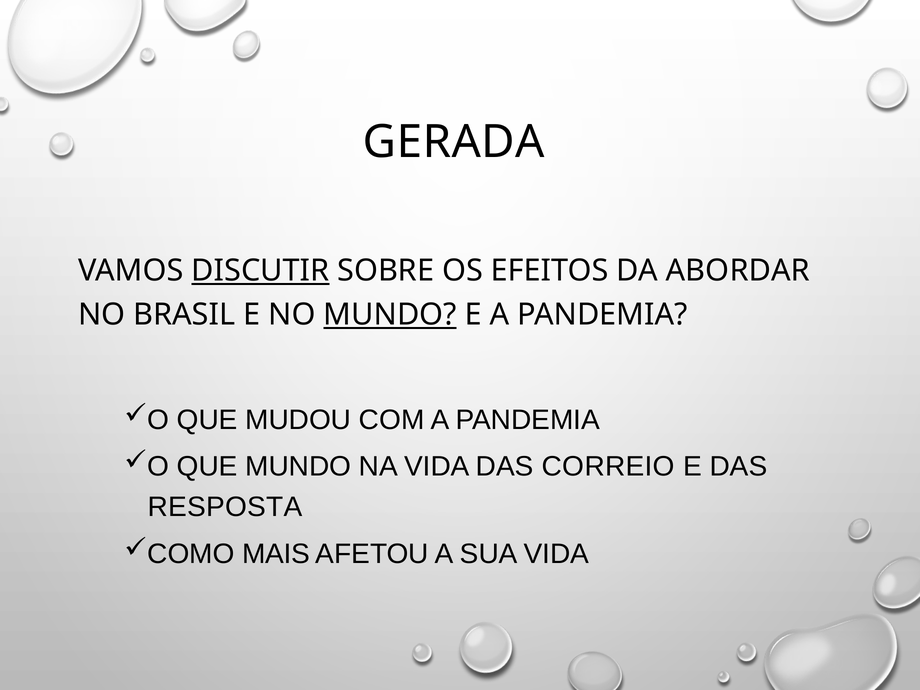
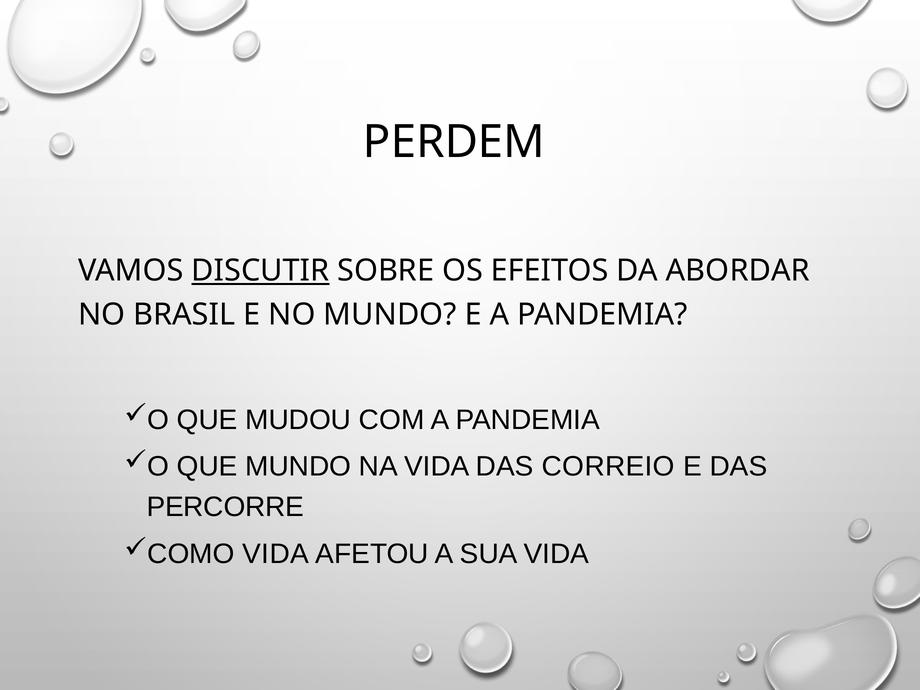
GERADA: GERADA -> PERDEM
MUNDO at (390, 315) underline: present -> none
RESPOSTA: RESPOSTA -> PERCORRE
MAIS at (276, 554): MAIS -> VIDA
